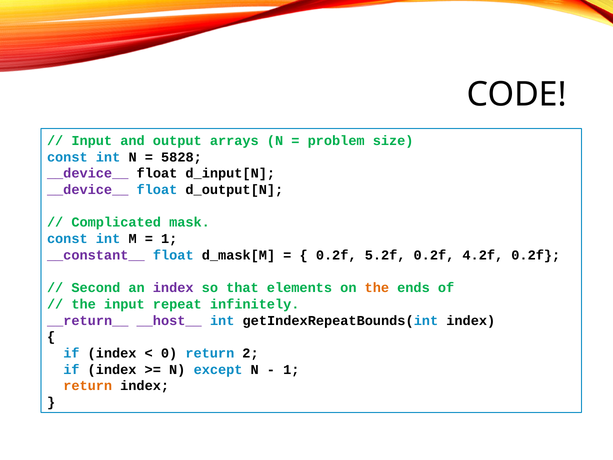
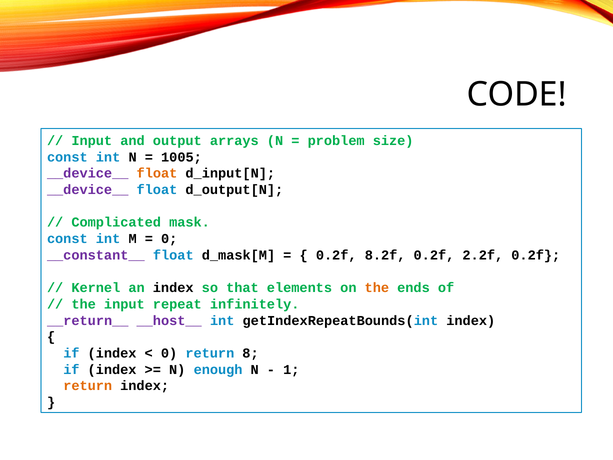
5828: 5828 -> 1005
float at (157, 173) colour: black -> orange
1 at (169, 239): 1 -> 0
5.2f: 5.2f -> 8.2f
4.2f: 4.2f -> 2.2f
Second: Second -> Kernel
index at (173, 288) colour: purple -> black
2: 2 -> 8
except: except -> enough
